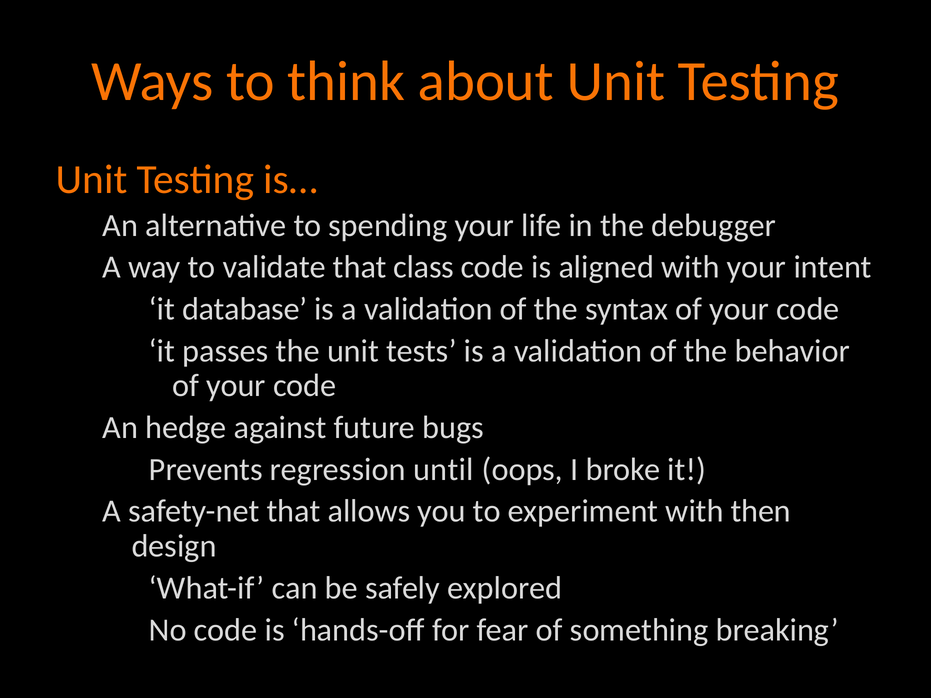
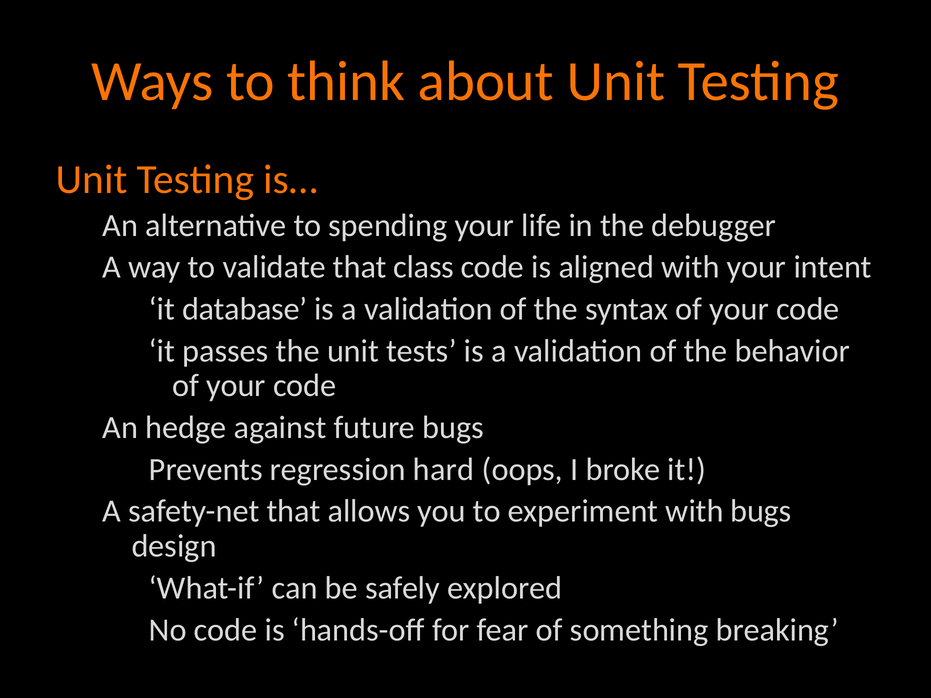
until: until -> hard
with then: then -> bugs
